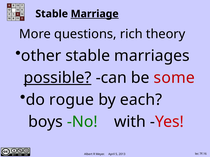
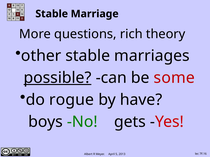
Marriage underline: present -> none
each: each -> have
with: with -> gets
